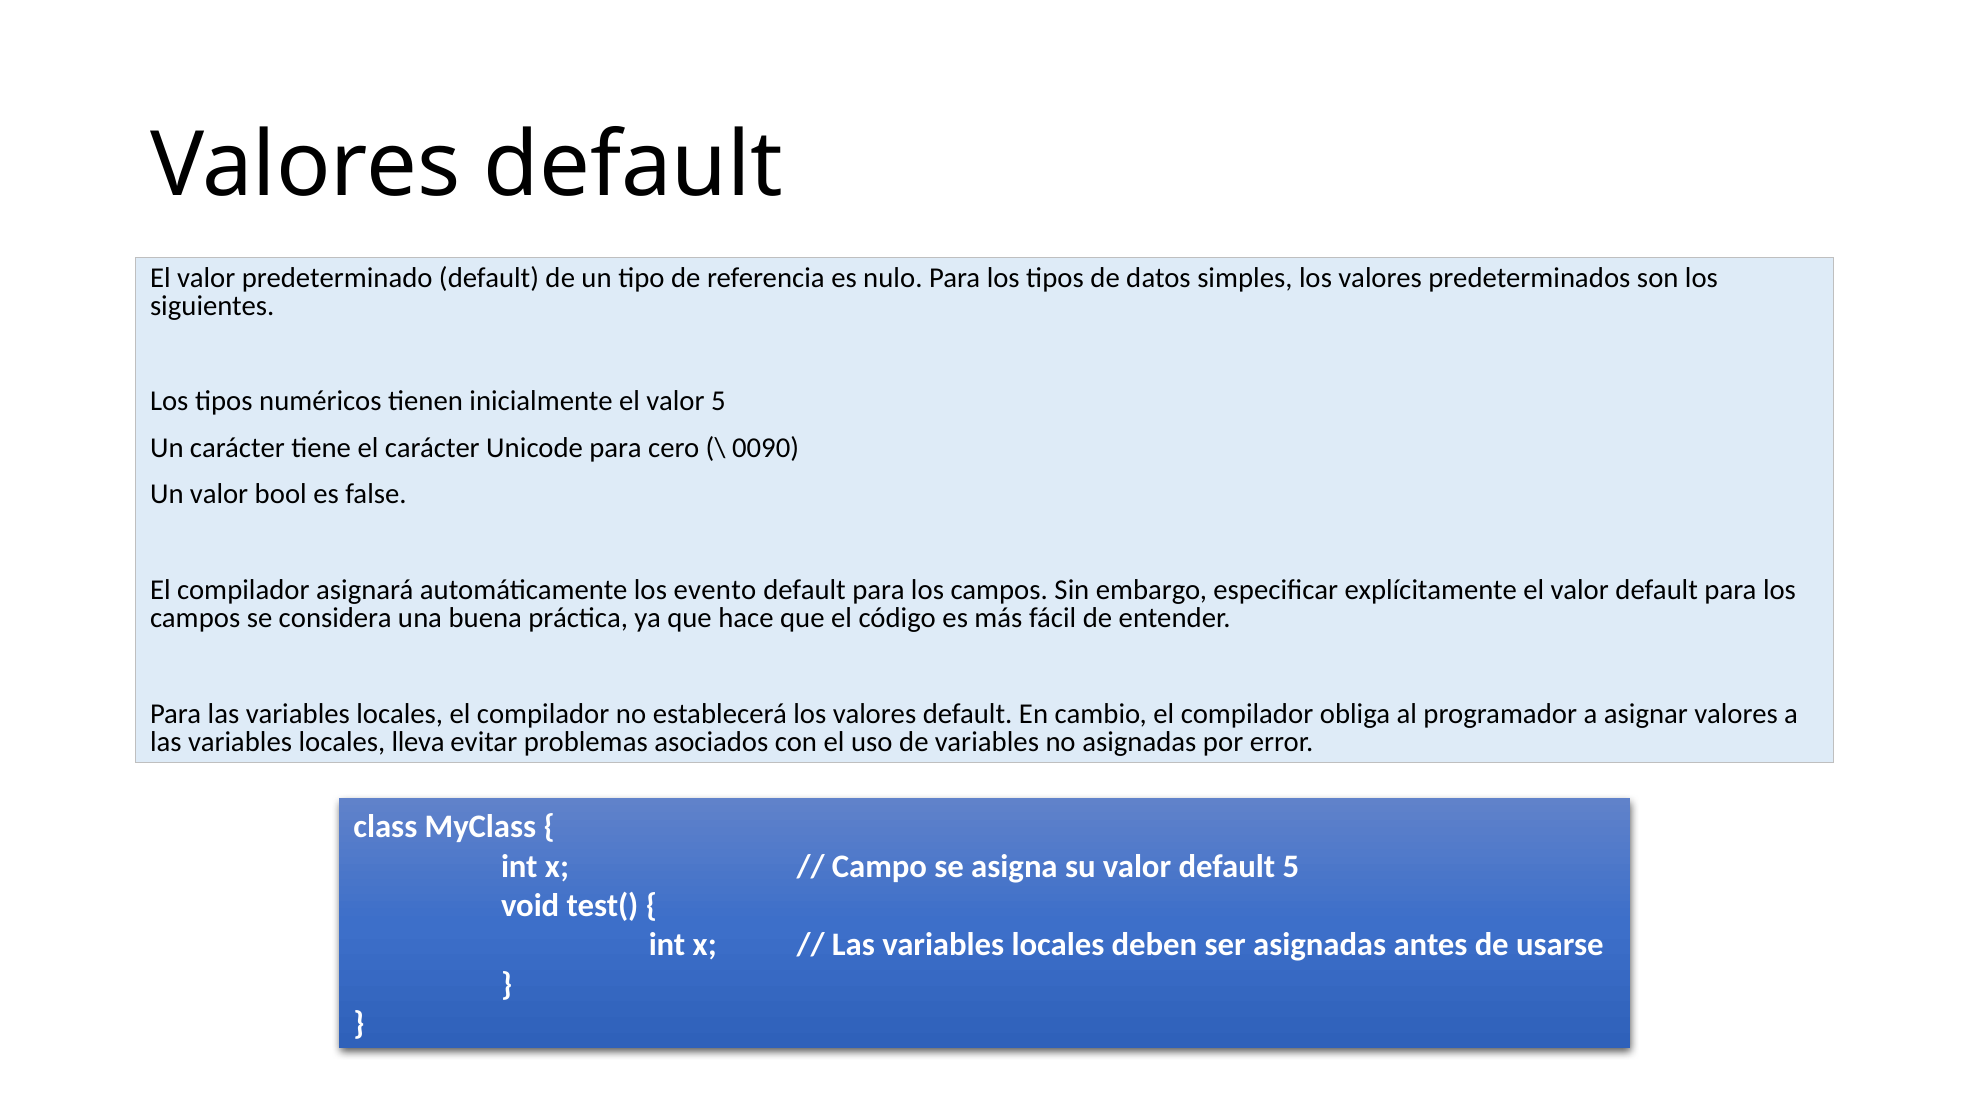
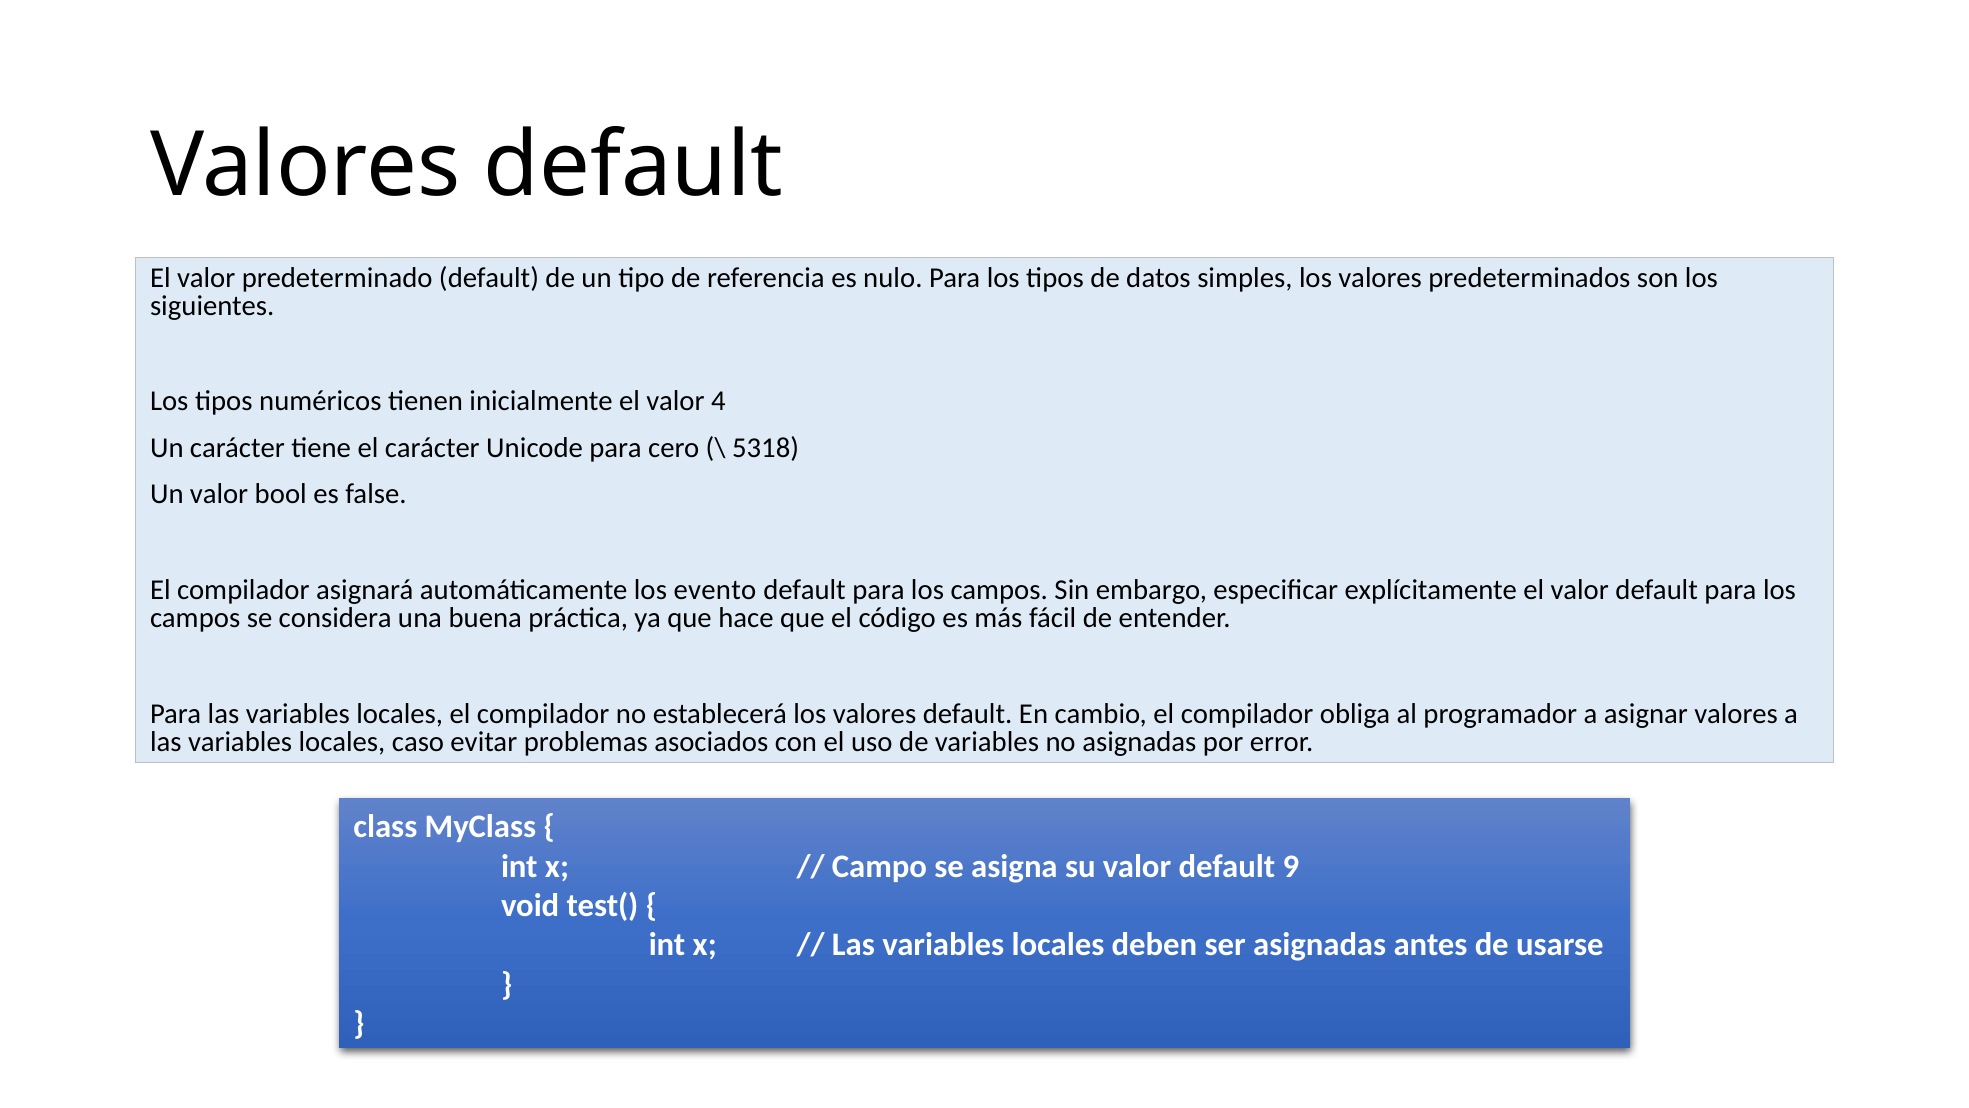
valor 5: 5 -> 4
0090: 0090 -> 5318
lleva: lleva -> caso
default 5: 5 -> 9
